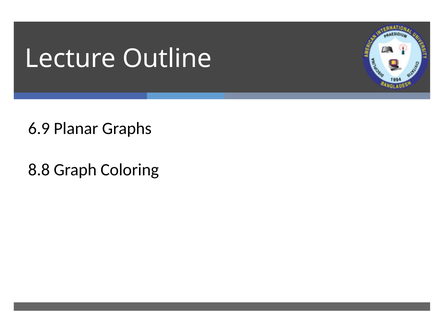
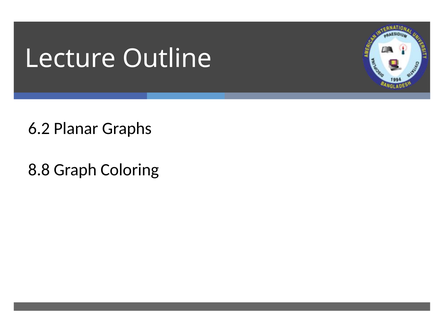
6.9: 6.9 -> 6.2
